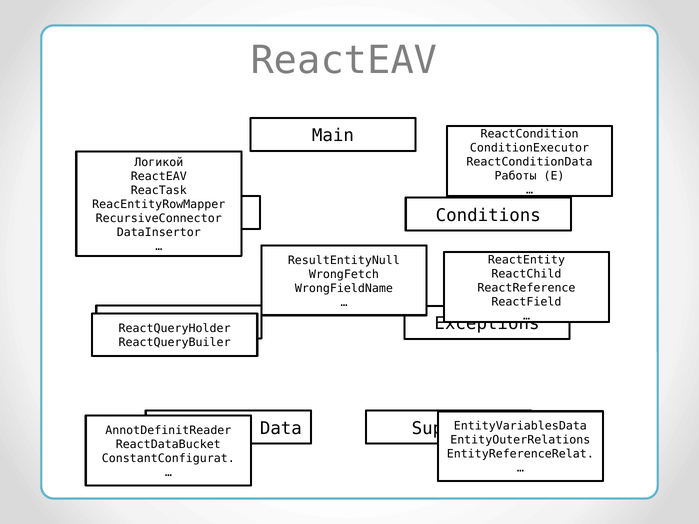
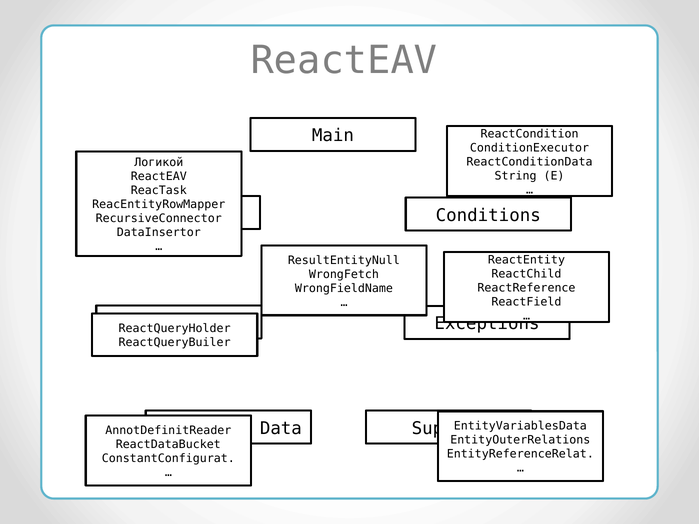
Работы: Работы -> String
